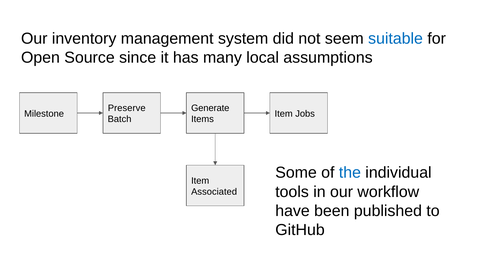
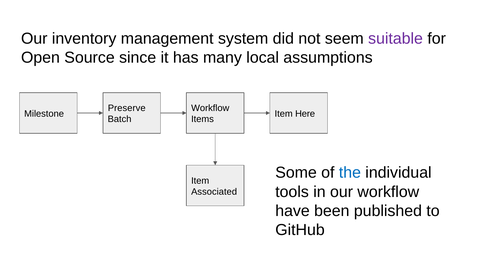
suitable colour: blue -> purple
Generate at (210, 108): Generate -> Workflow
Jobs: Jobs -> Here
